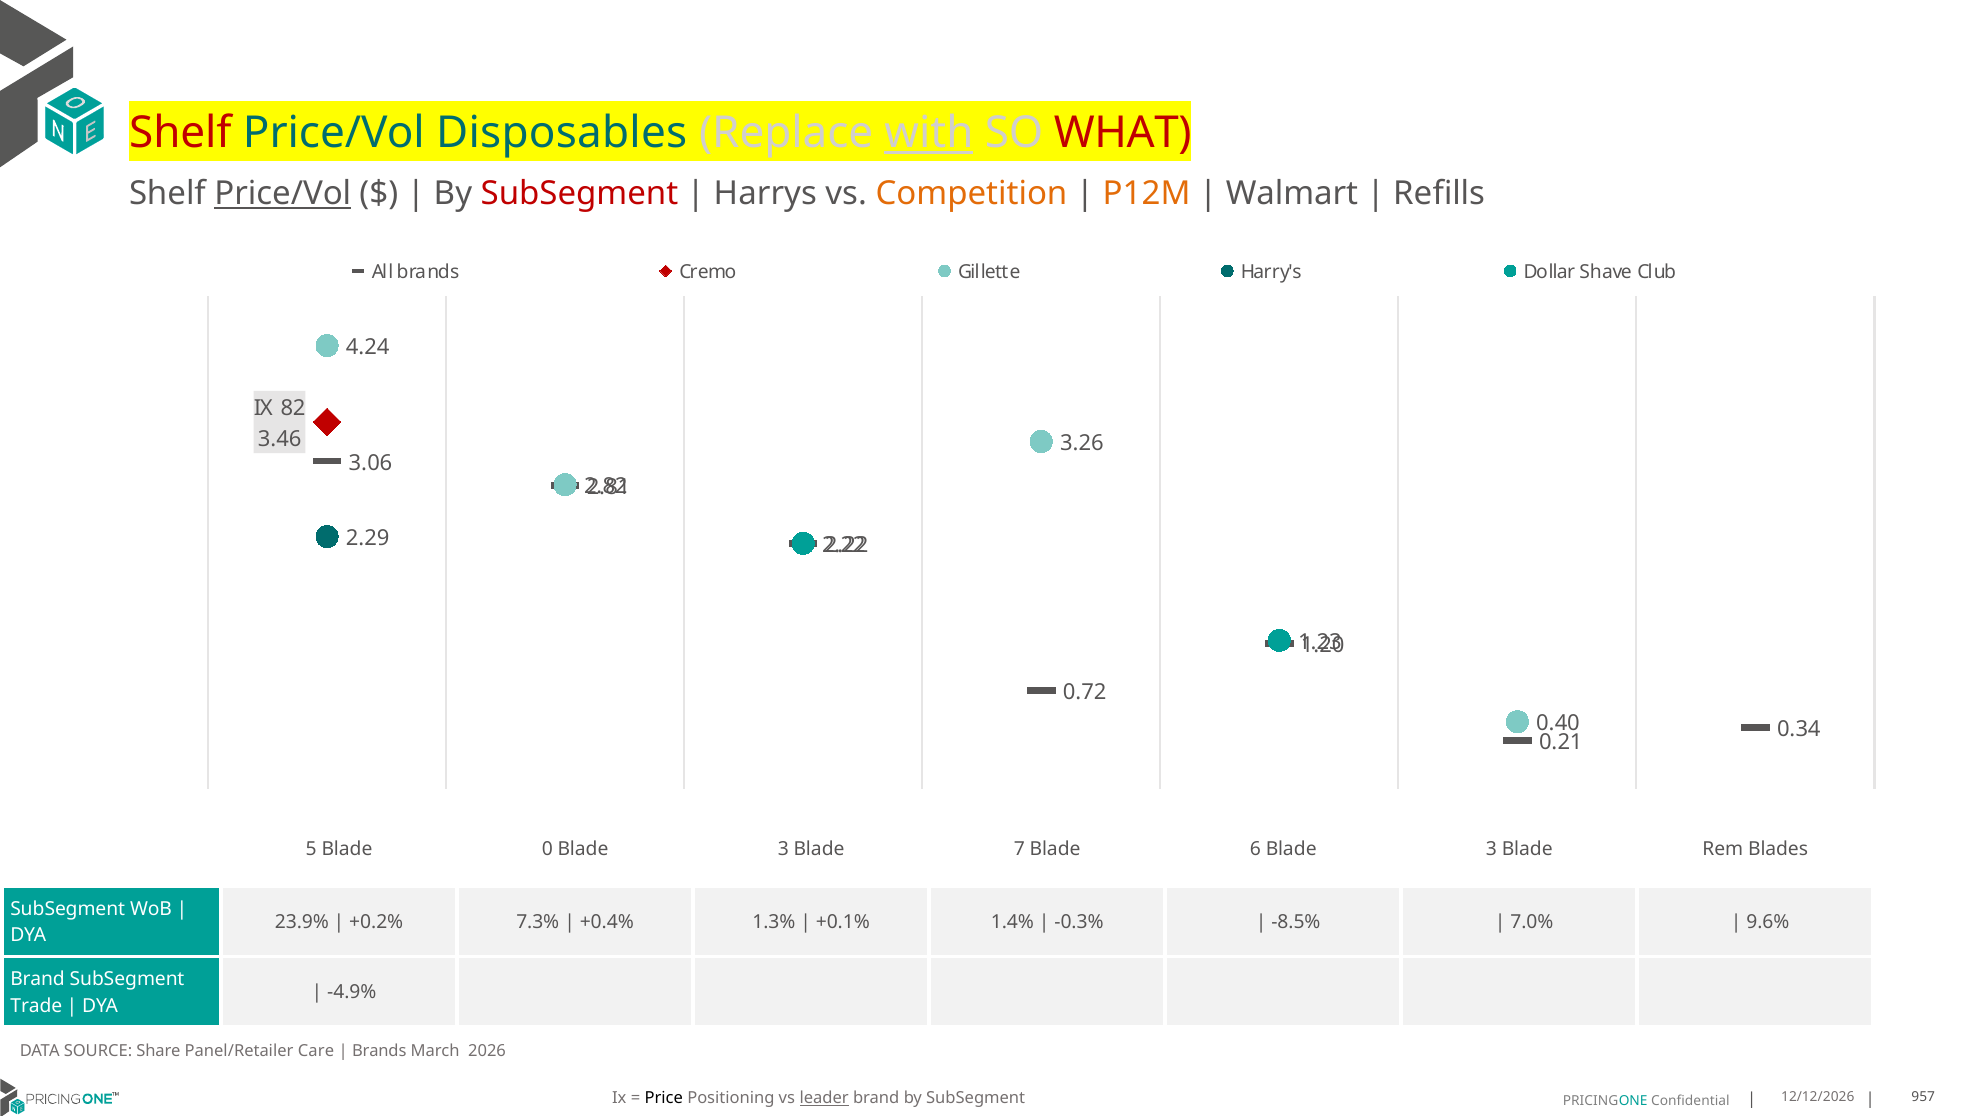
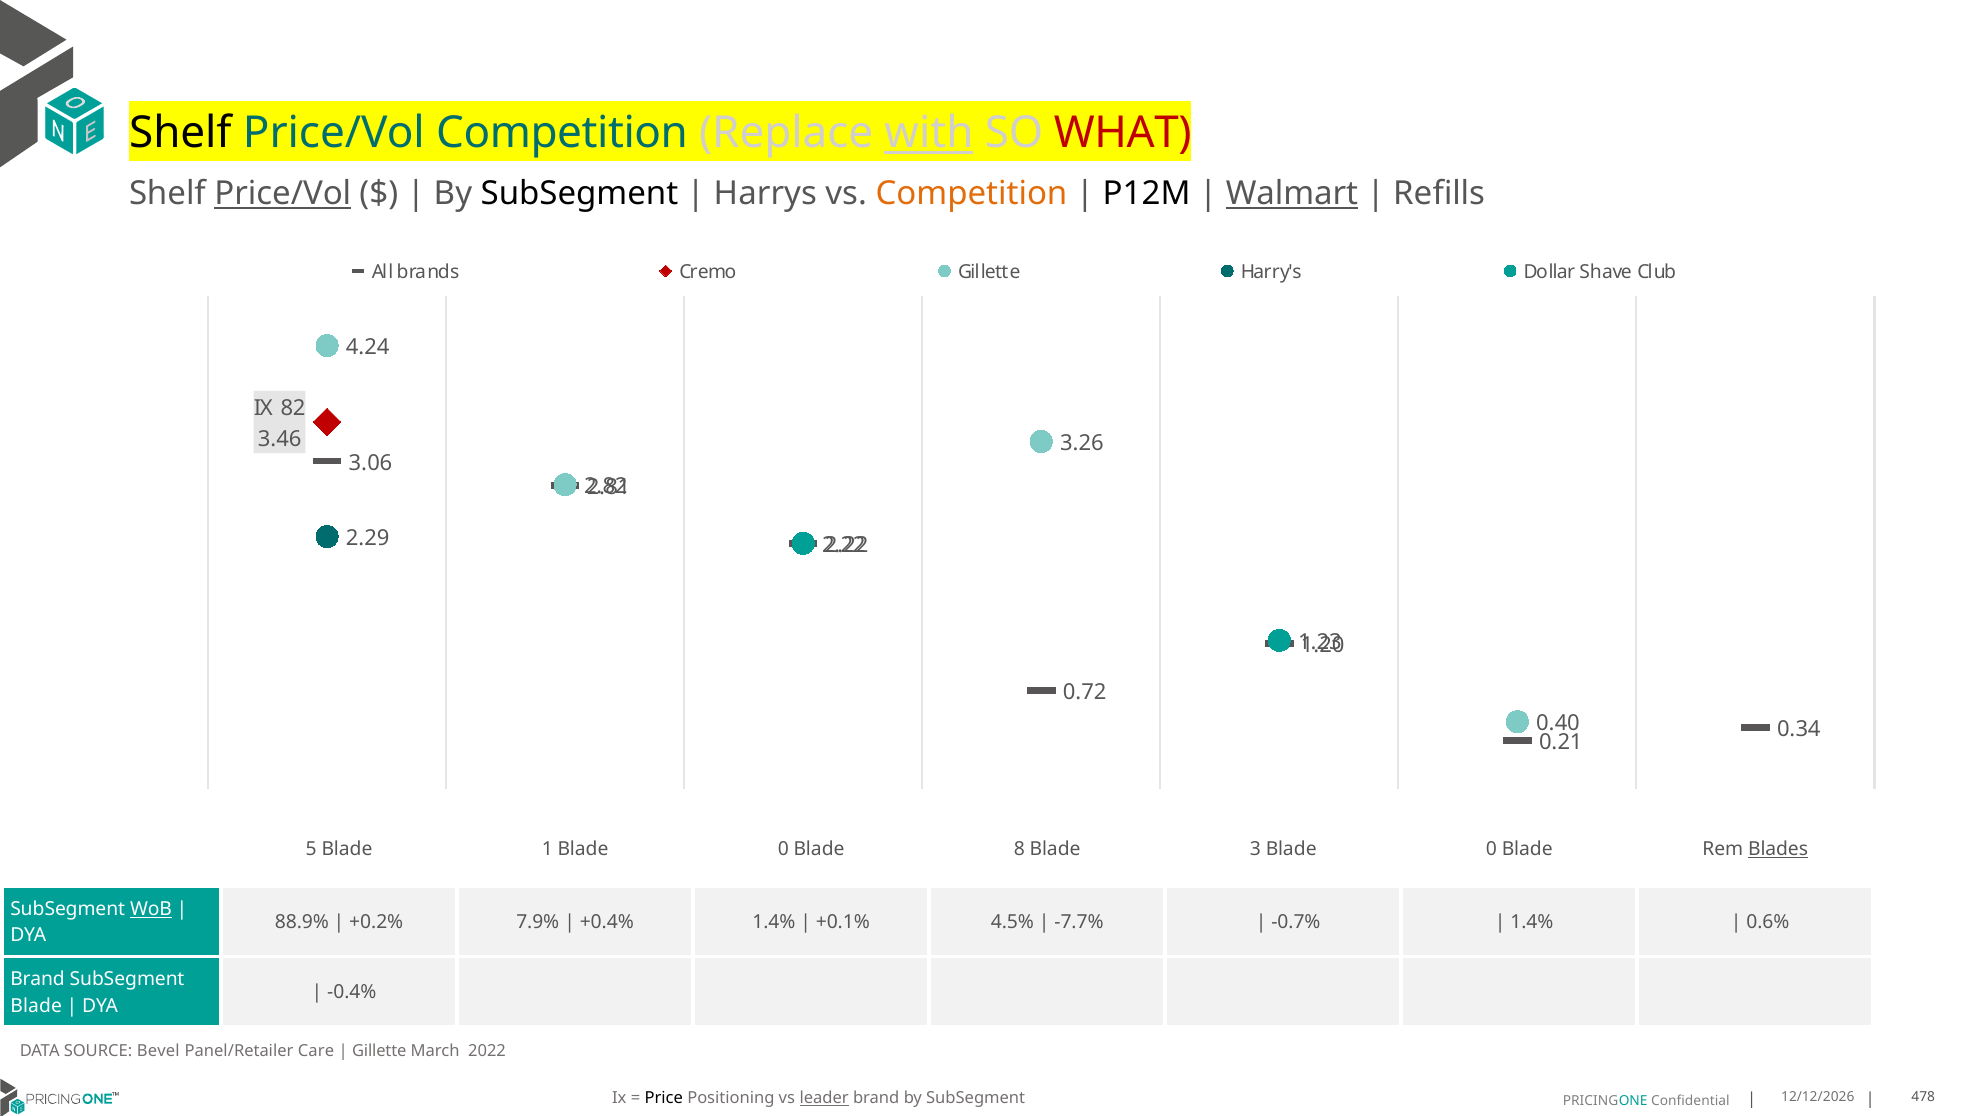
Shelf at (180, 133) colour: red -> black
Price/Vol Disposables: Disposables -> Competition
SubSegment at (579, 193) colour: red -> black
P12M colour: orange -> black
Walmart underline: none -> present
0: 0 -> 1
3 at (783, 849): 3 -> 0
7: 7 -> 8
6: 6 -> 3
3 at (1491, 849): 3 -> 0
Blades underline: none -> present
WoB underline: none -> present
23.9%: 23.9% -> 88.9%
7.3%: 7.3% -> 7.9%
+0.4% 1.3%: 1.3% -> 1.4%
1.4%: 1.4% -> 4.5%
-0.3%: -0.3% -> -7.7%
-8.5%: -8.5% -> -0.7%
7.0% at (1532, 922): 7.0% -> 1.4%
9.6%: 9.6% -> 0.6%
-4.9%: -4.9% -> -0.4%
Trade at (36, 1006): Trade -> Blade
Share: Share -> Bevel
Brands at (379, 1051): Brands -> Gillette
2026: 2026 -> 2022
957: 957 -> 478
